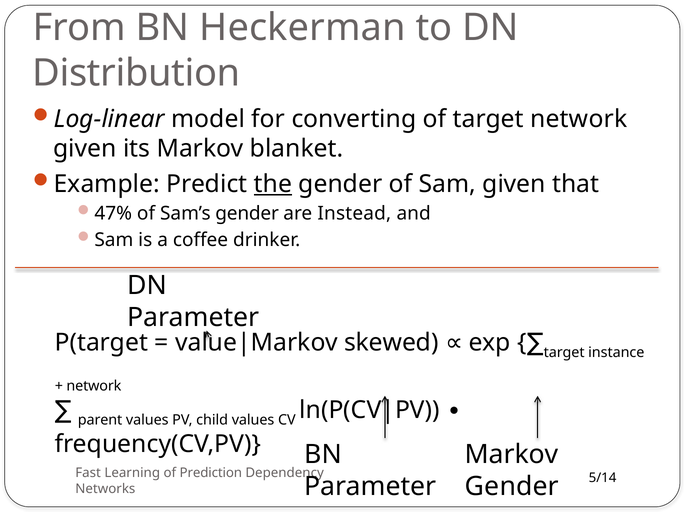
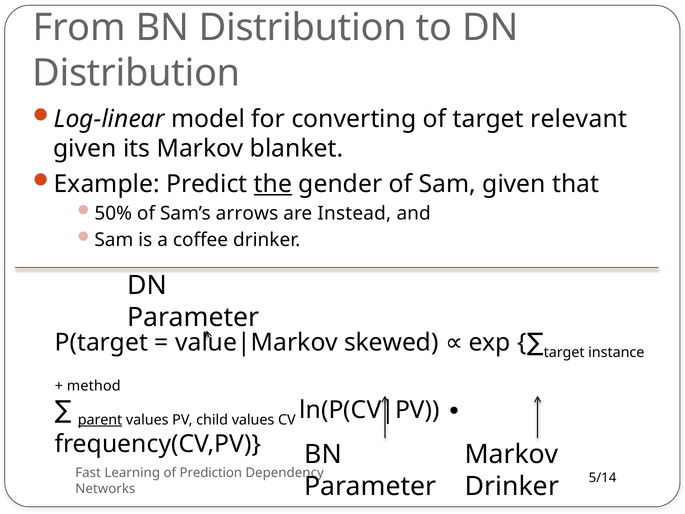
BN Heckerman: Heckerman -> Distribution
target network: network -> relevant
47%: 47% -> 50%
Sam’s gender: gender -> arrows
network at (94, 386): network -> method
parent underline: none -> present
Gender at (512, 486): Gender -> Drinker
